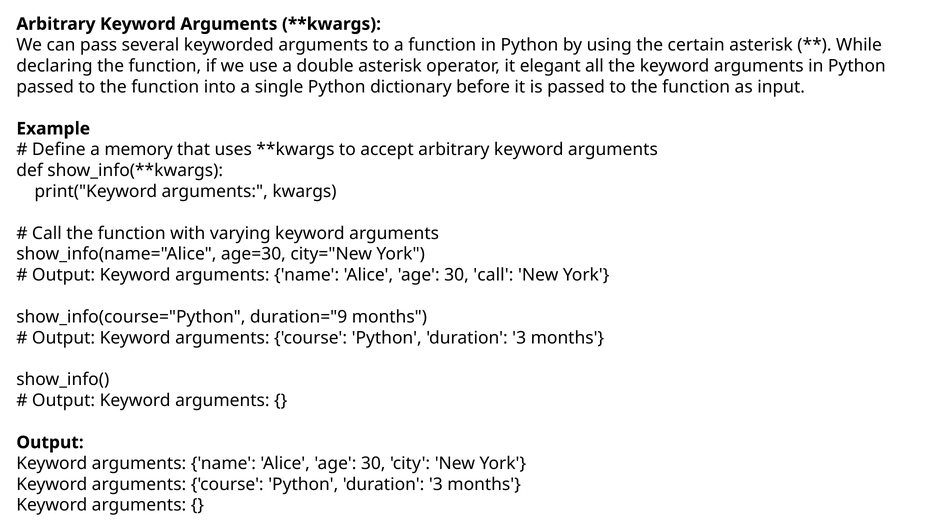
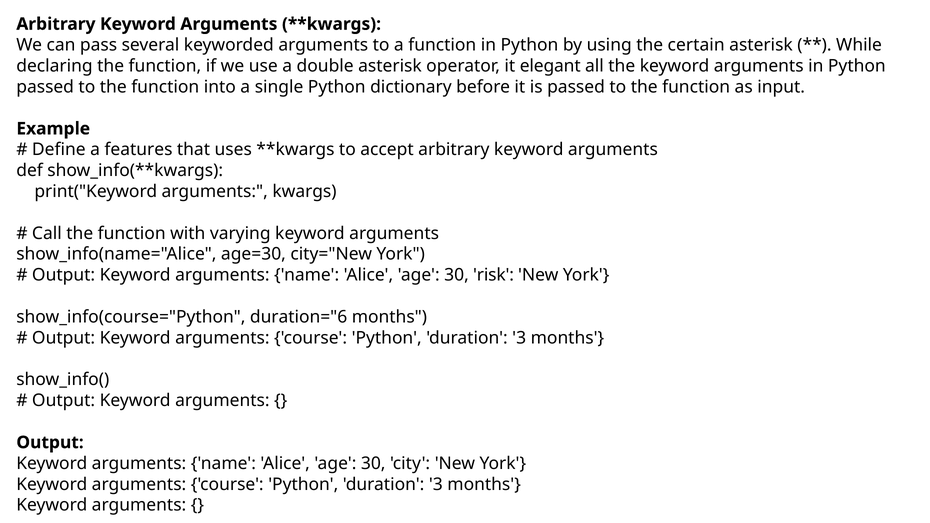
memory: memory -> features
30 call: call -> risk
duration="9: duration="9 -> duration="6
